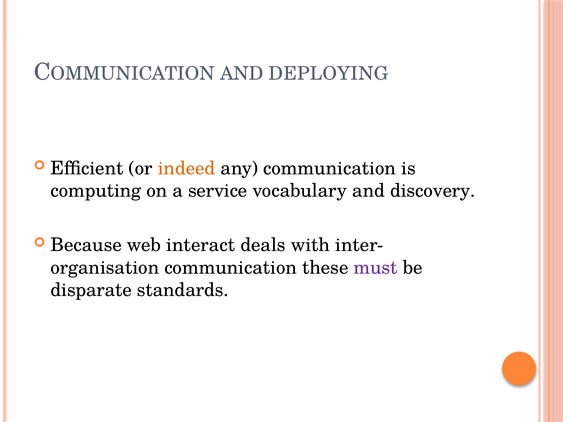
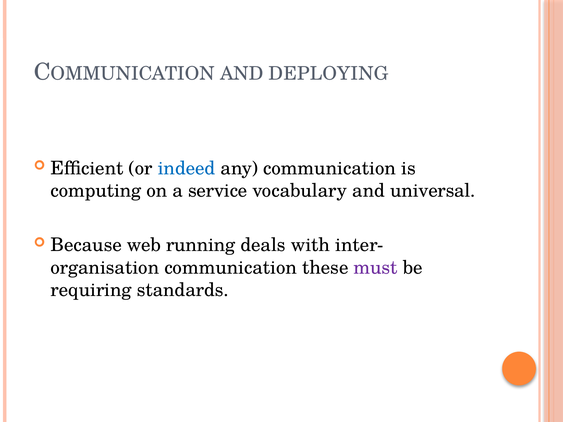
indeed colour: orange -> blue
discovery: discovery -> universal
interact: interact -> running
disparate: disparate -> requiring
